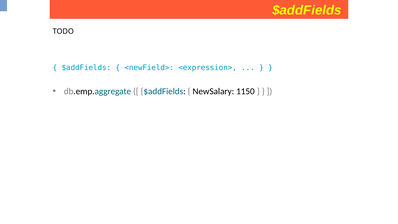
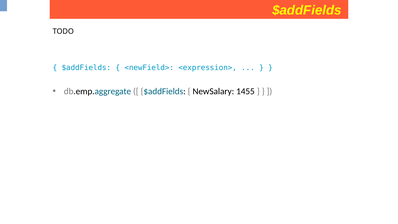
1150: 1150 -> 1455
